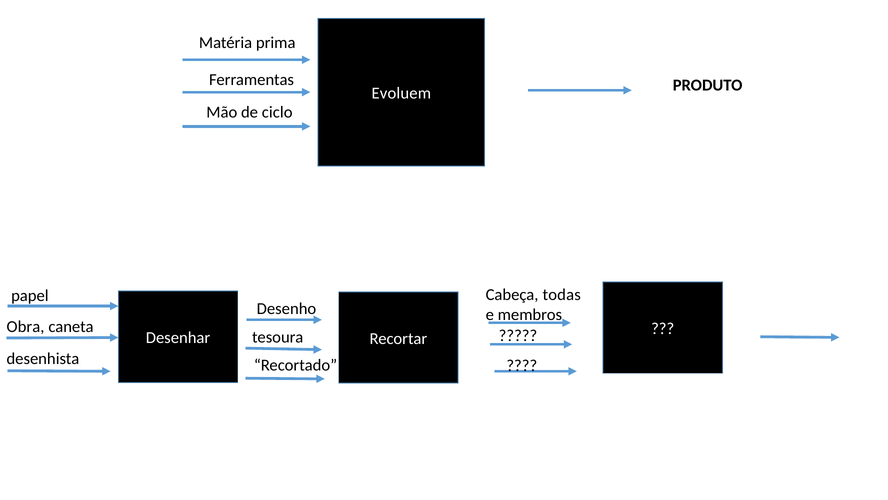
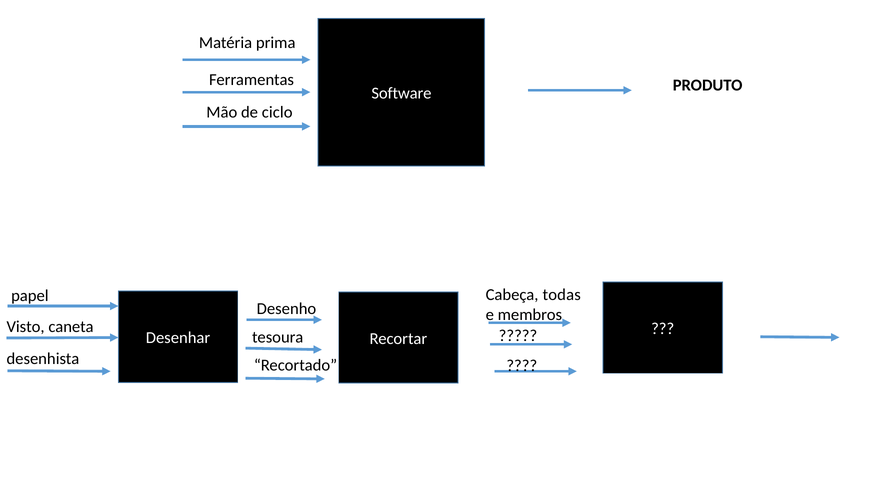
Evoluem: Evoluem -> Software
Obra: Obra -> Visto
